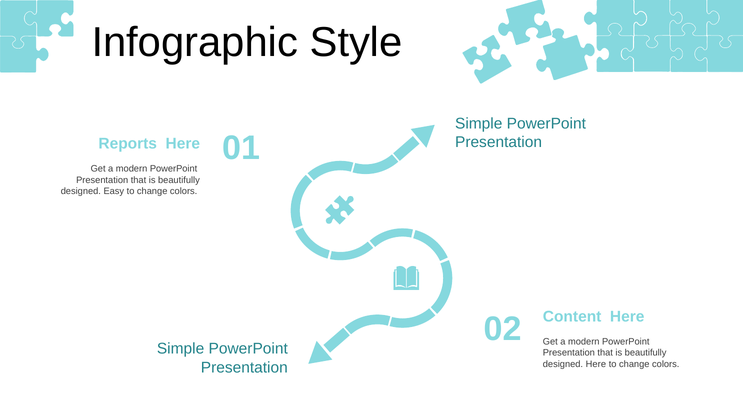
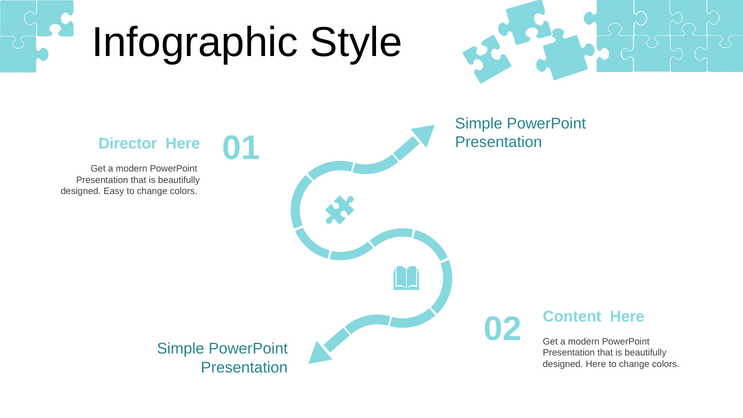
Reports: Reports -> Director
